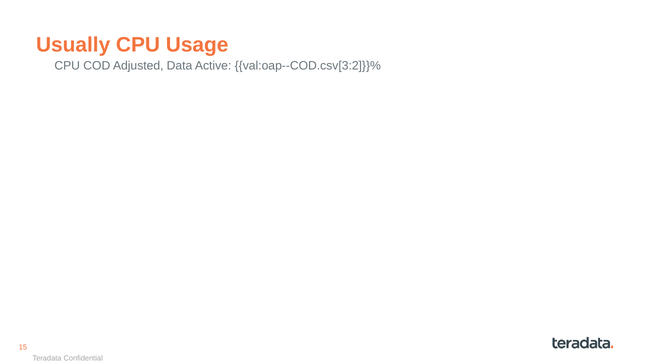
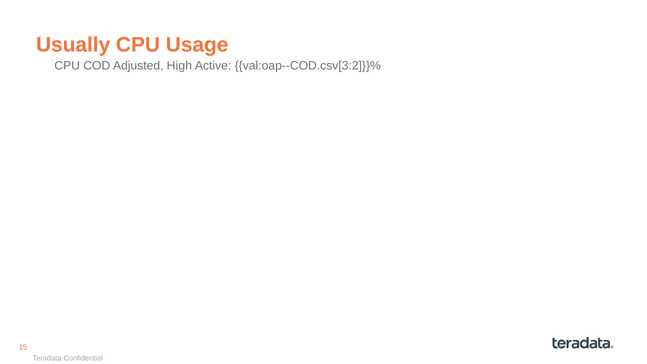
Data: Data -> High
